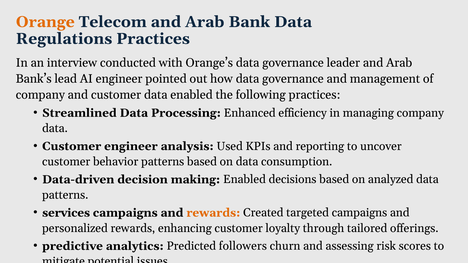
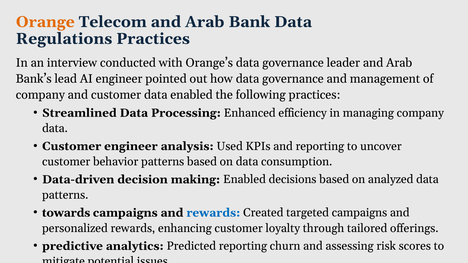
services: services -> towards
rewards at (213, 213) colour: orange -> blue
Predicted followers: followers -> reporting
